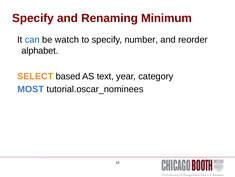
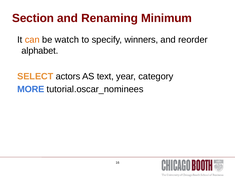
Specify at (33, 18): Specify -> Section
can colour: blue -> orange
number: number -> winners
based: based -> actors
MOST: MOST -> MORE
